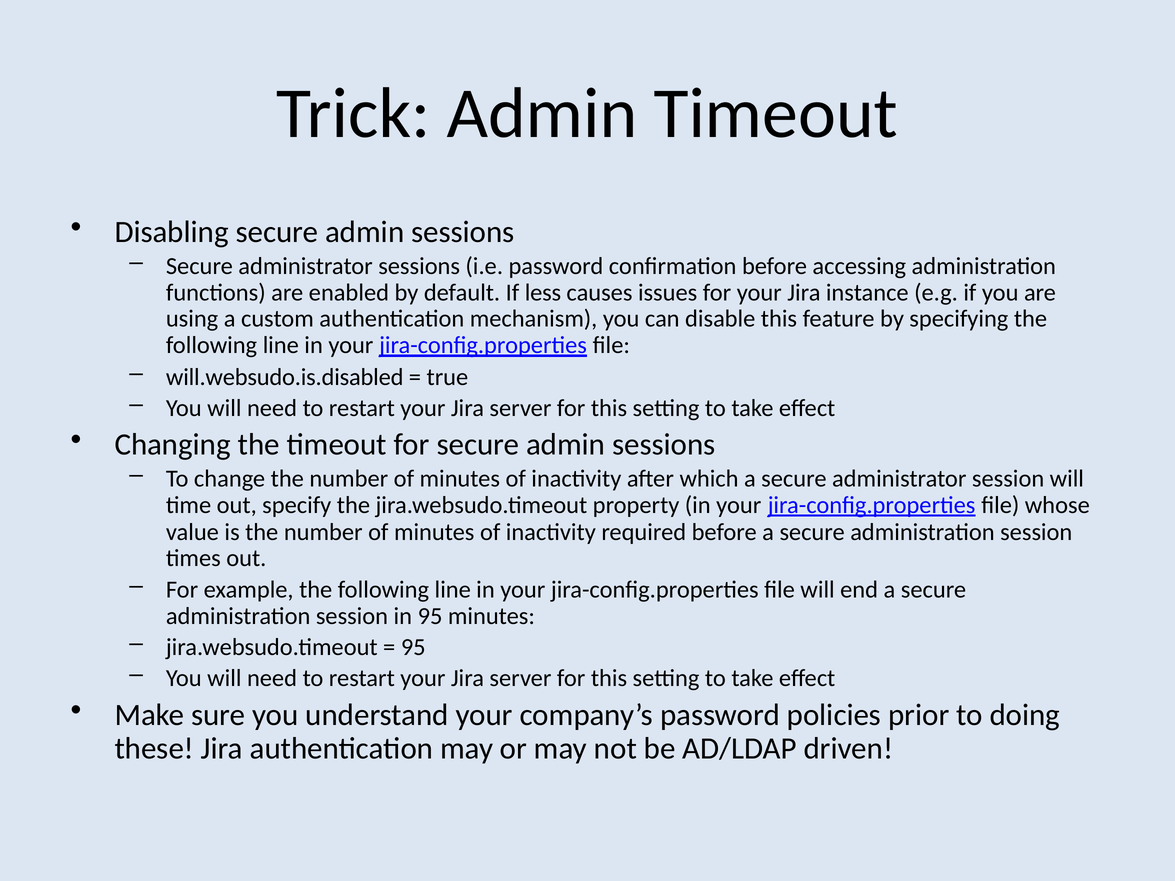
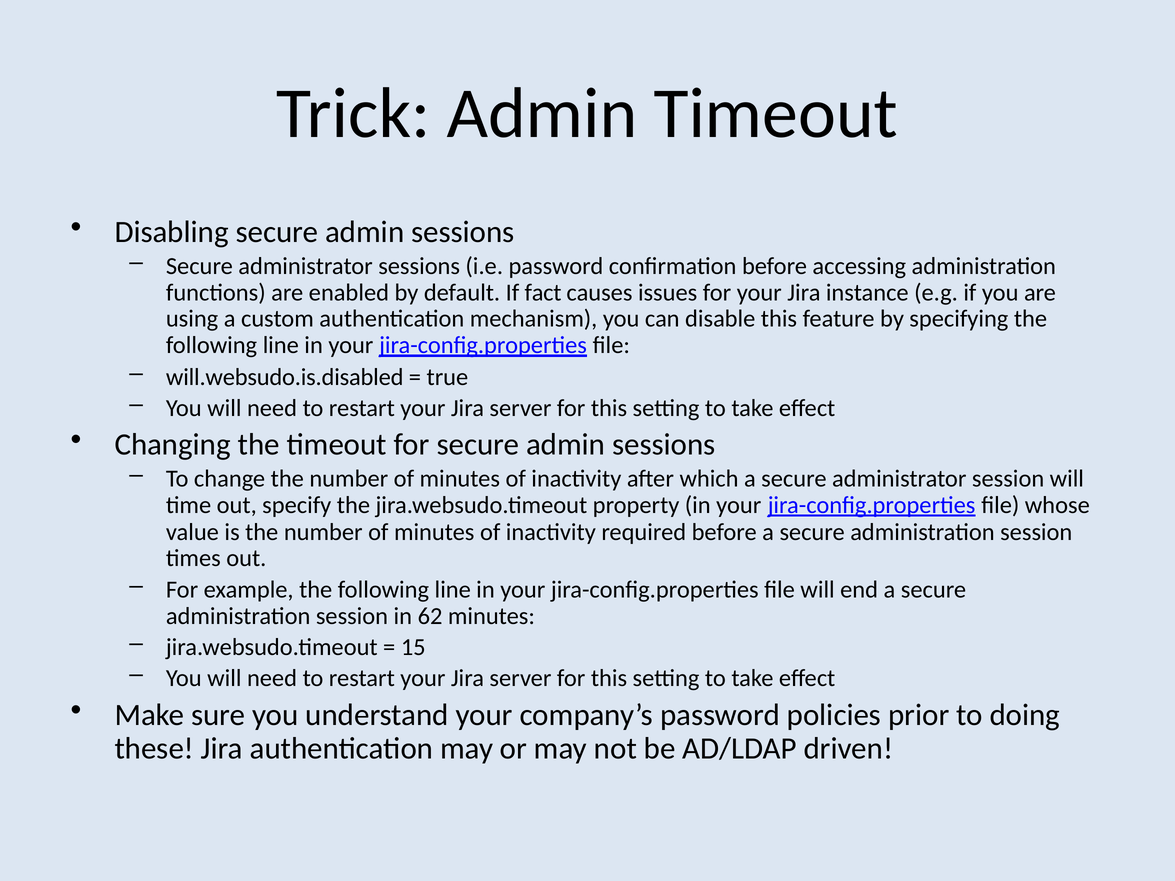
less: less -> fact
in 95: 95 -> 62
95 at (413, 647): 95 -> 15
